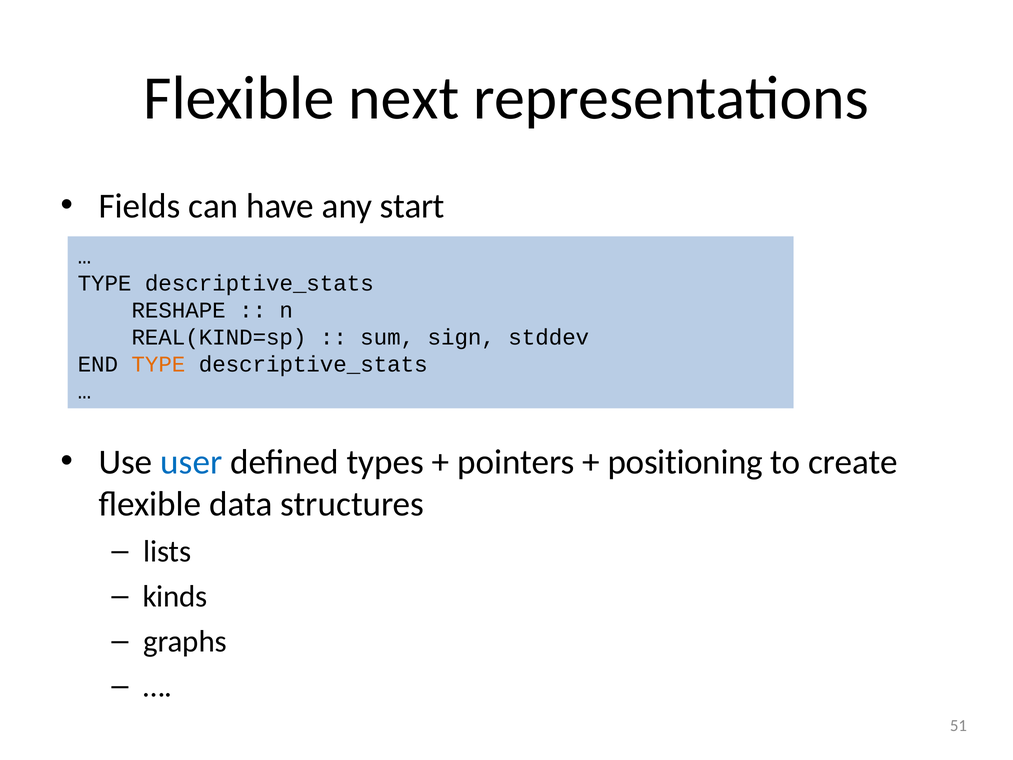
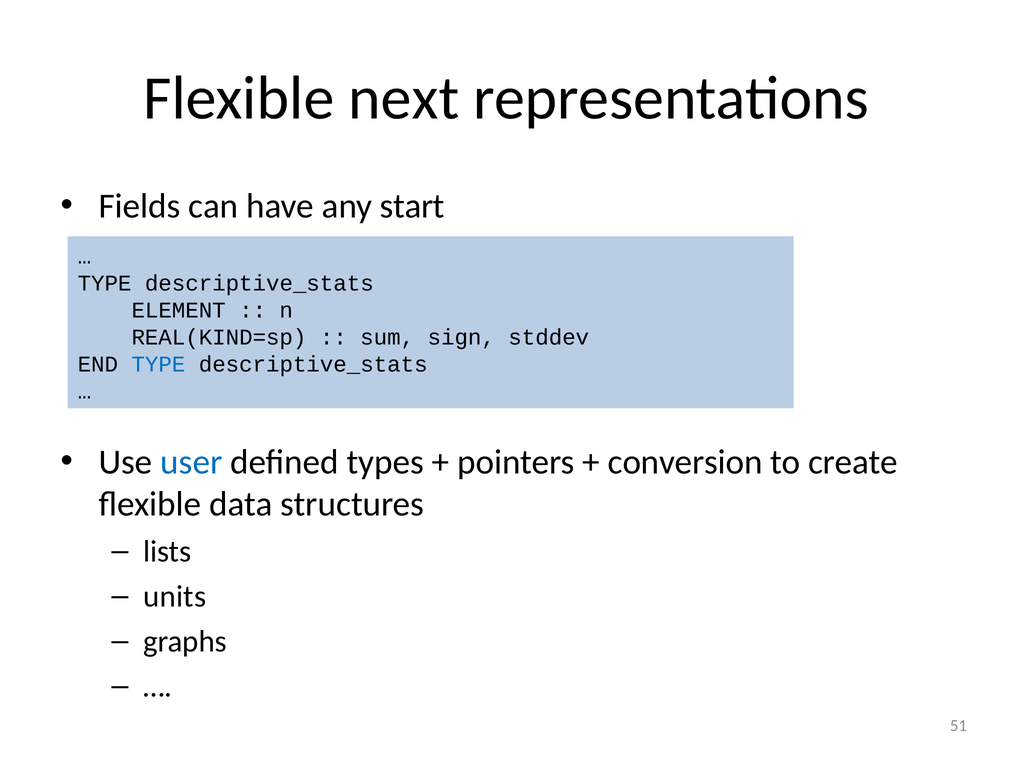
RESHAPE: RESHAPE -> ELEMENT
TYPE at (158, 364) colour: orange -> blue
positioning: positioning -> conversion
kinds: kinds -> units
